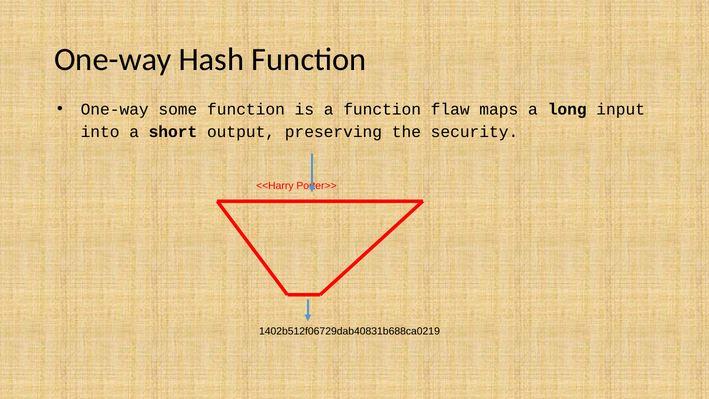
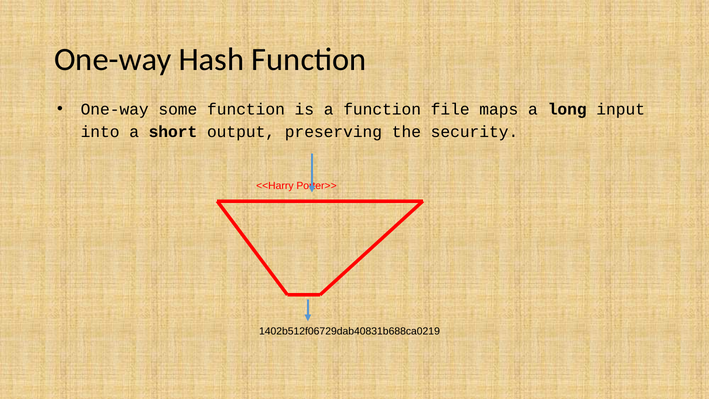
flaw: flaw -> file
